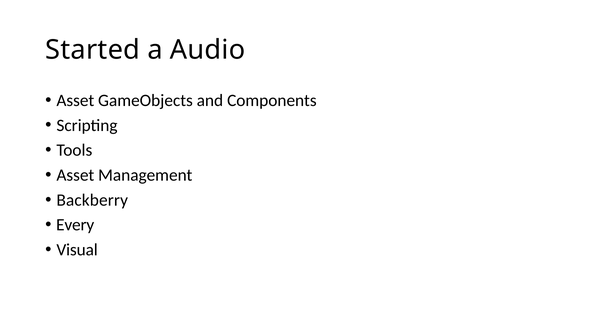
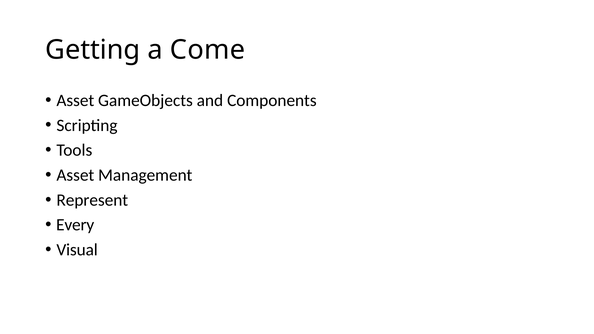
Started: Started -> Getting
Audio: Audio -> Come
Backberry: Backberry -> Represent
